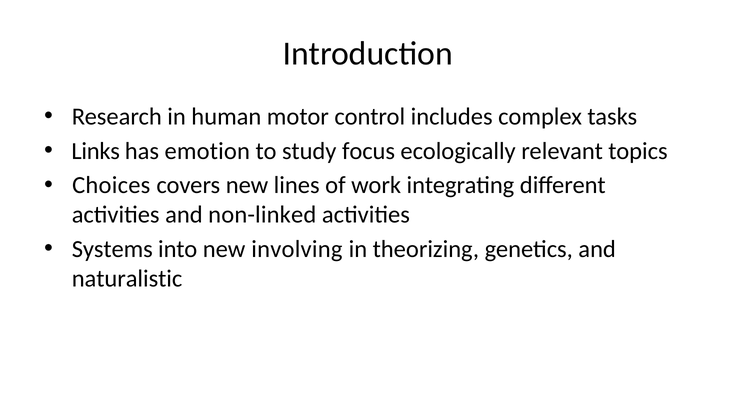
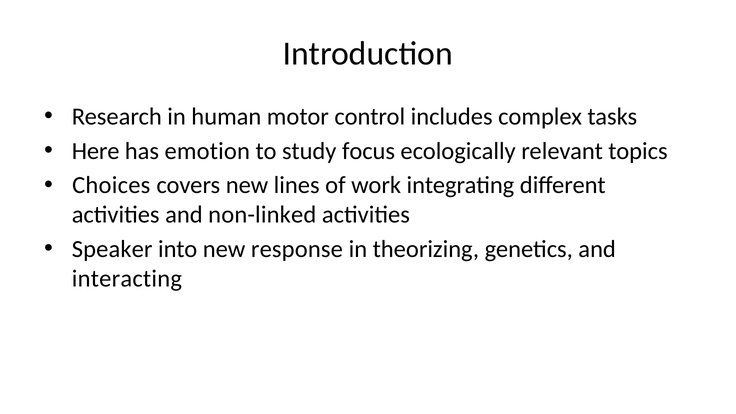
Links: Links -> Here
Systems: Systems -> Speaker
involving: involving -> response
naturalistic: naturalistic -> interacting
